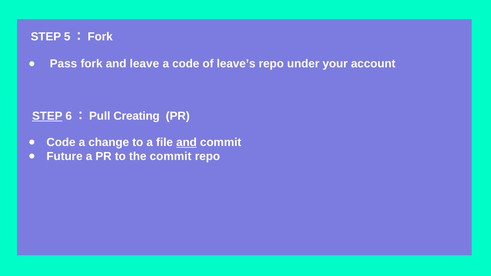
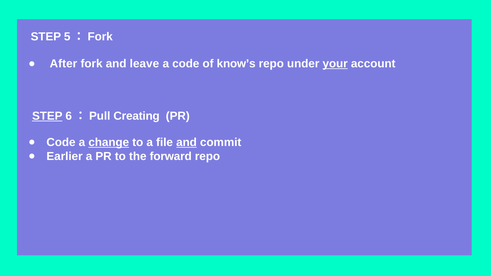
Pass: Pass -> After
leave’s: leave’s -> know’s
your underline: none -> present
change underline: none -> present
Future: Future -> Earlier
the commit: commit -> forward
